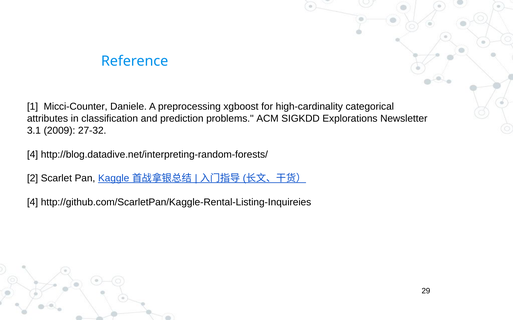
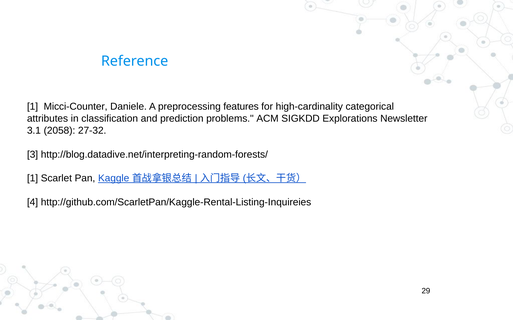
xgboost: xgboost -> features
2009: 2009 -> 2058
4 at (33, 155): 4 -> 3
2 at (33, 179): 2 -> 1
